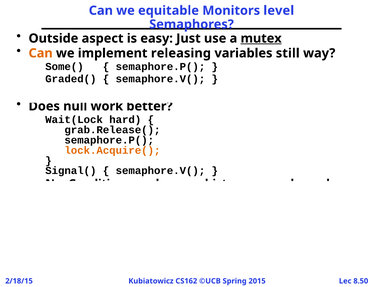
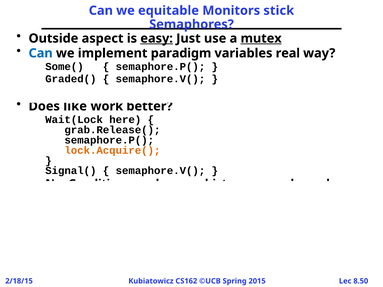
level: level -> stick
easy underline: none -> present
Can at (41, 53) colour: orange -> blue
releasing: releasing -> paradigm
still: still -> real
null: null -> like
hard: hard -> here
